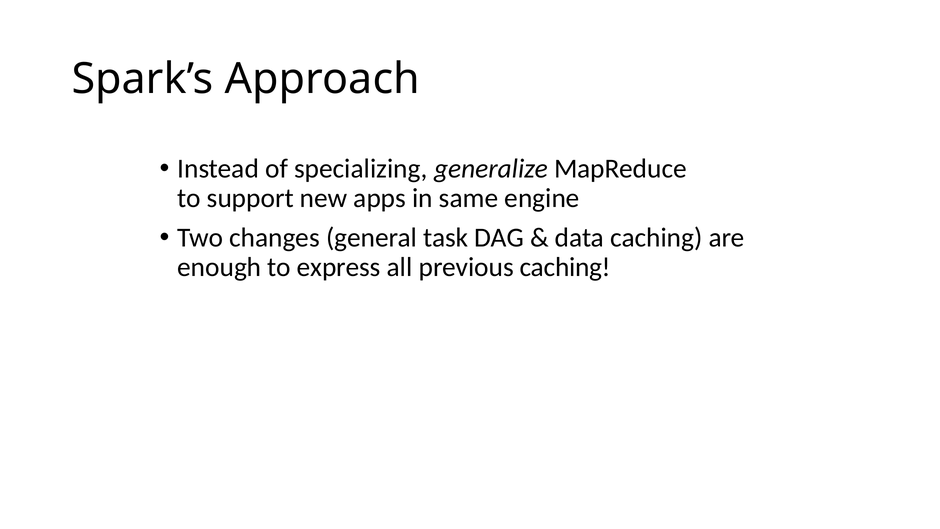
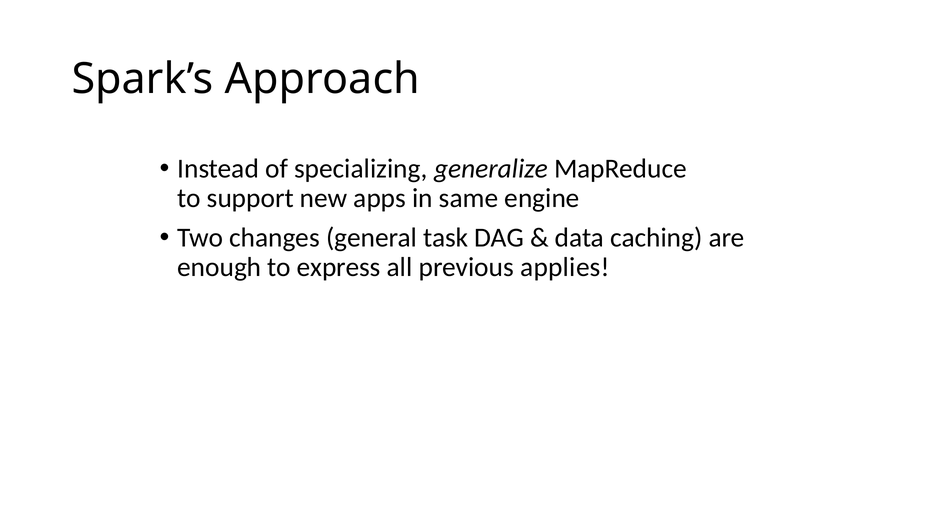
previous caching: caching -> applies
